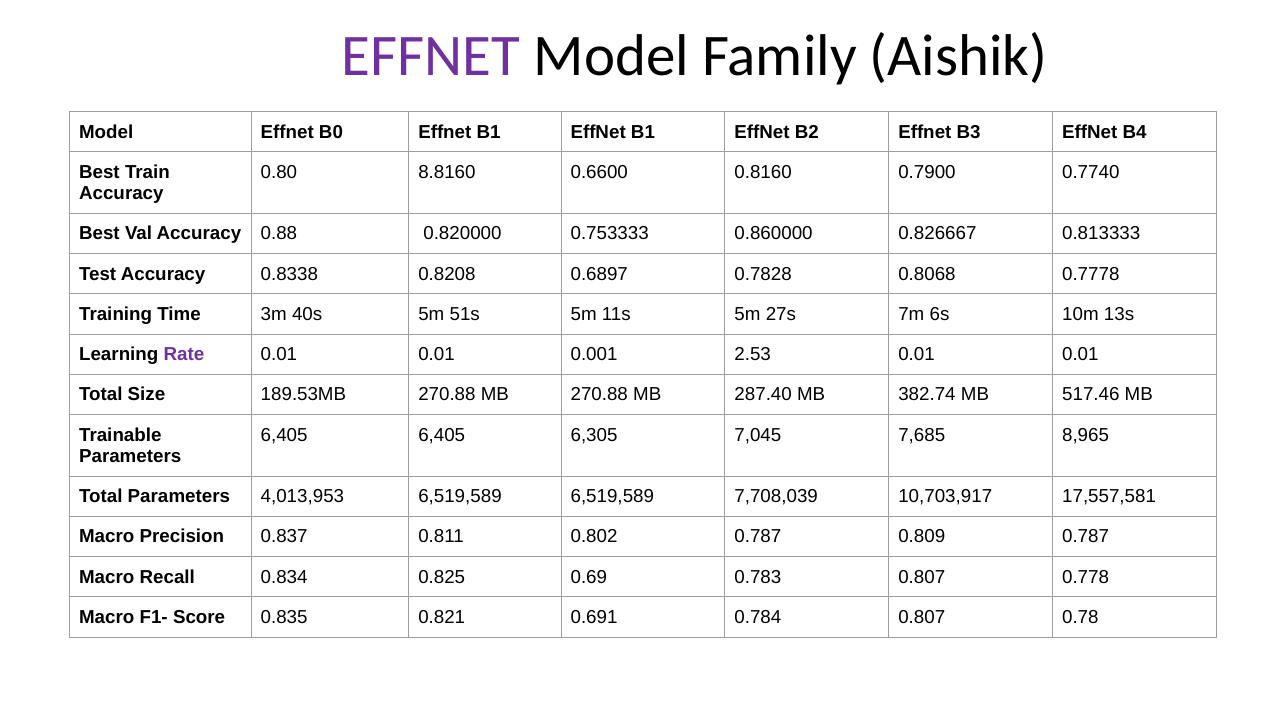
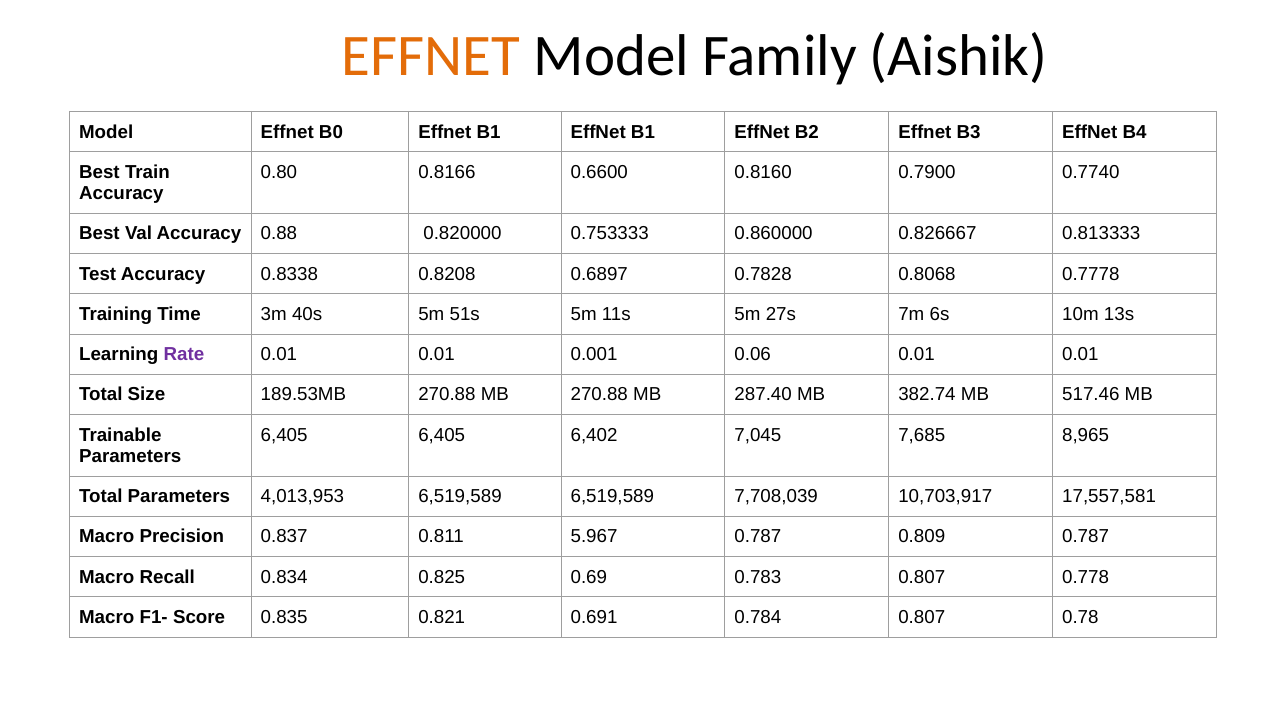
EFFNET at (431, 56) colour: purple -> orange
8.8160: 8.8160 -> 0.8166
2.53: 2.53 -> 0.06
6,305: 6,305 -> 6,402
0.802: 0.802 -> 5.967
